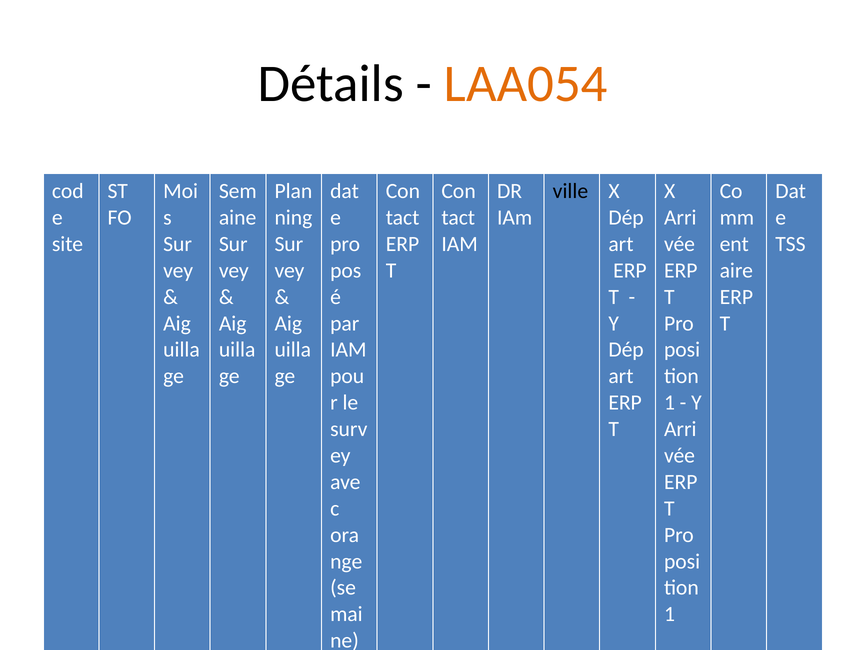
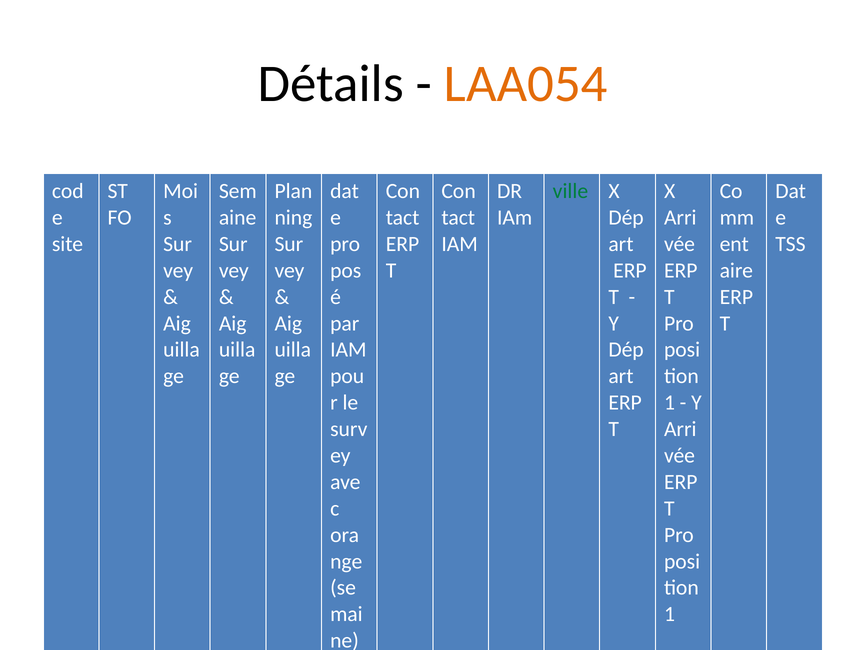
ville colour: black -> green
